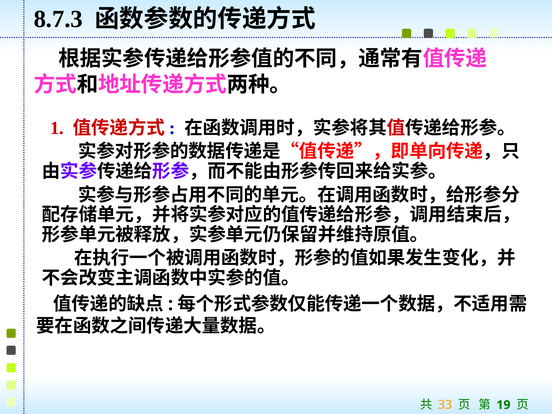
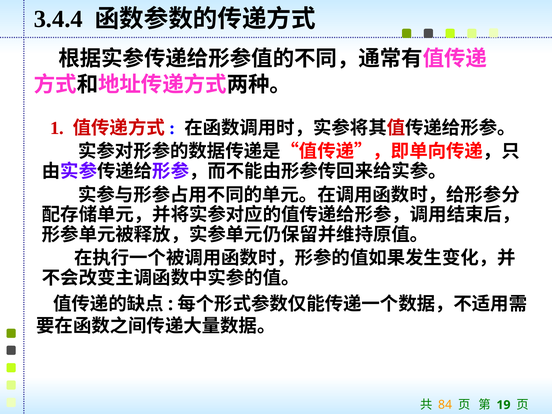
8.7.3: 8.7.3 -> 3.4.4
33: 33 -> 84
